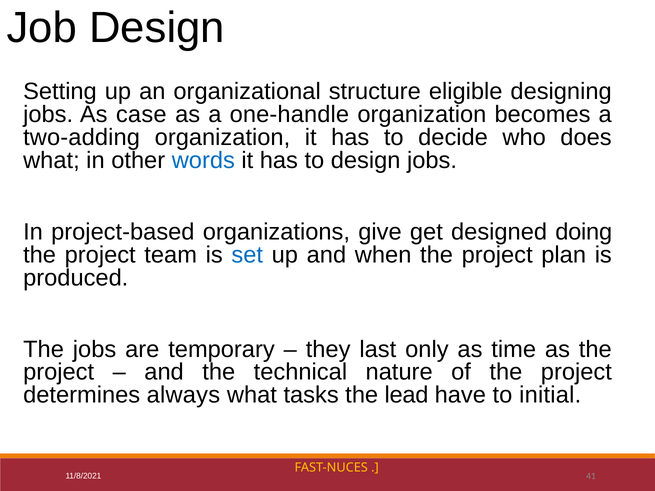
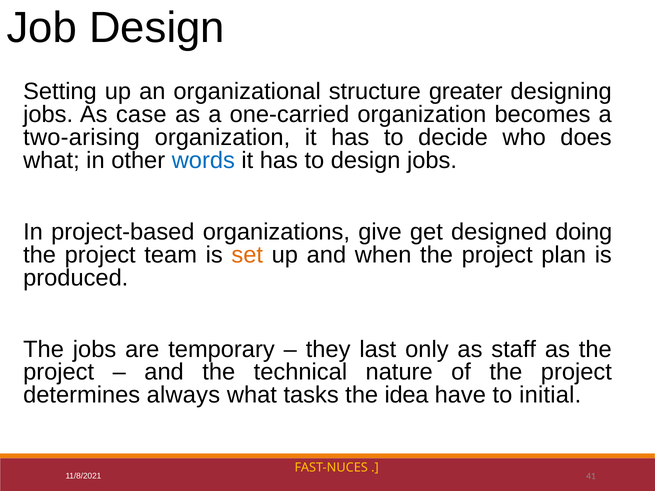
eligible: eligible -> greater
one-handle: one-handle -> one-carried
two-adding: two-adding -> two-arising
set colour: blue -> orange
time: time -> staff
lead: lead -> idea
